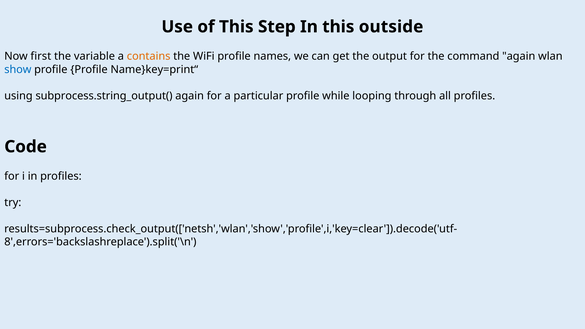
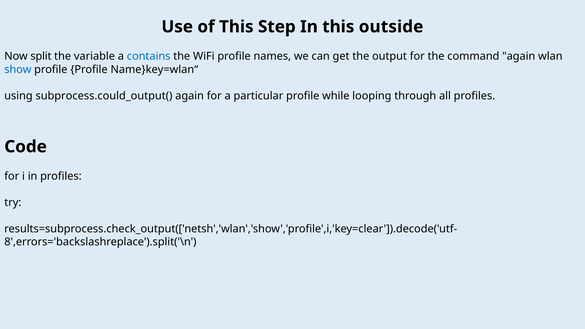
first: first -> split
contains colour: orange -> blue
Name}key=print“: Name}key=print“ -> Name}key=wlan“
subprocess.string_output(: subprocess.string_output( -> subprocess.could_output(
